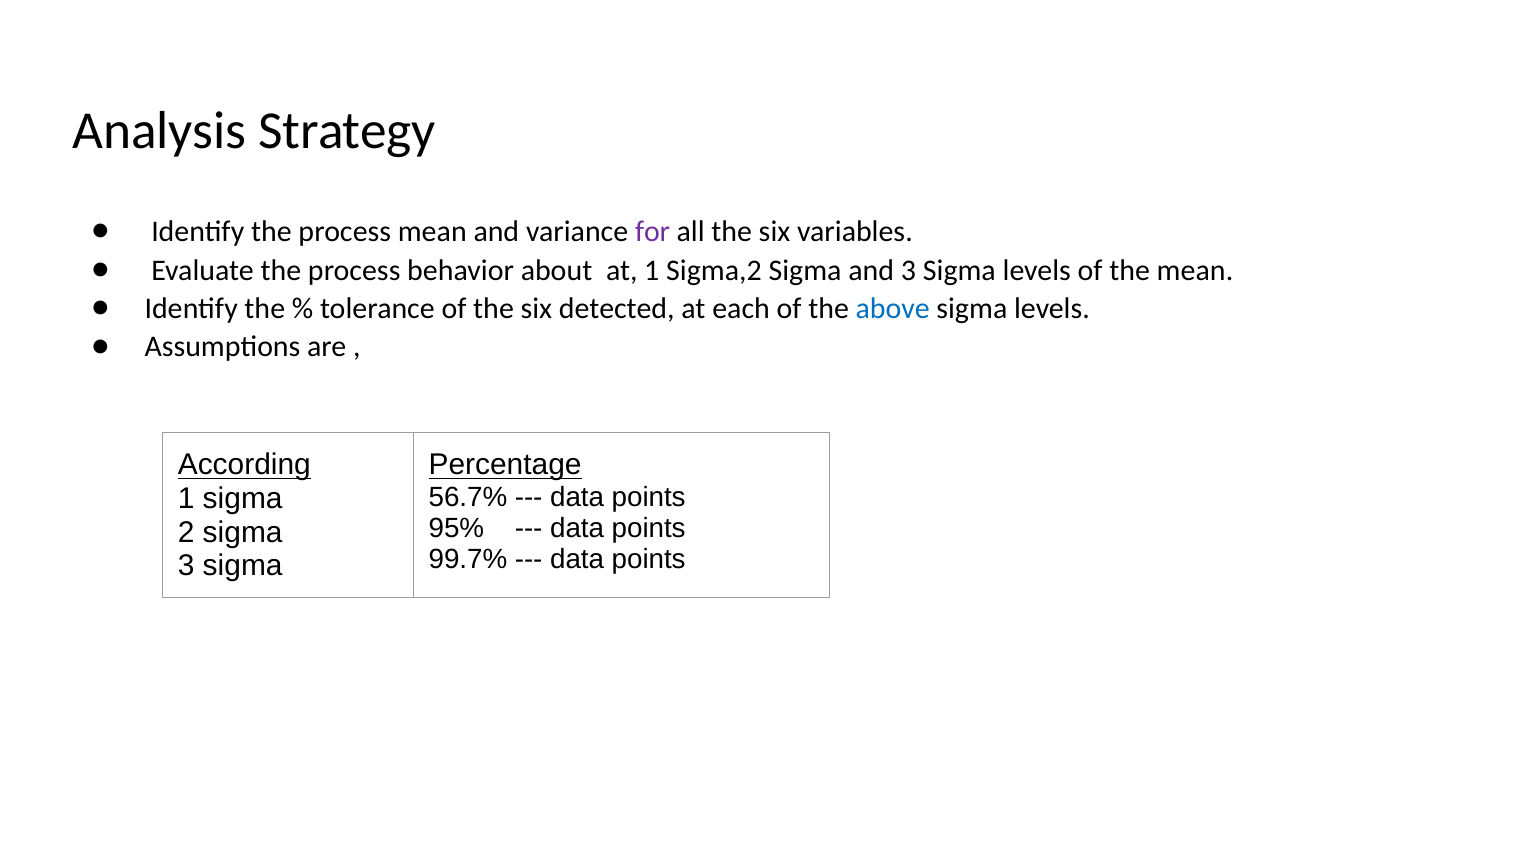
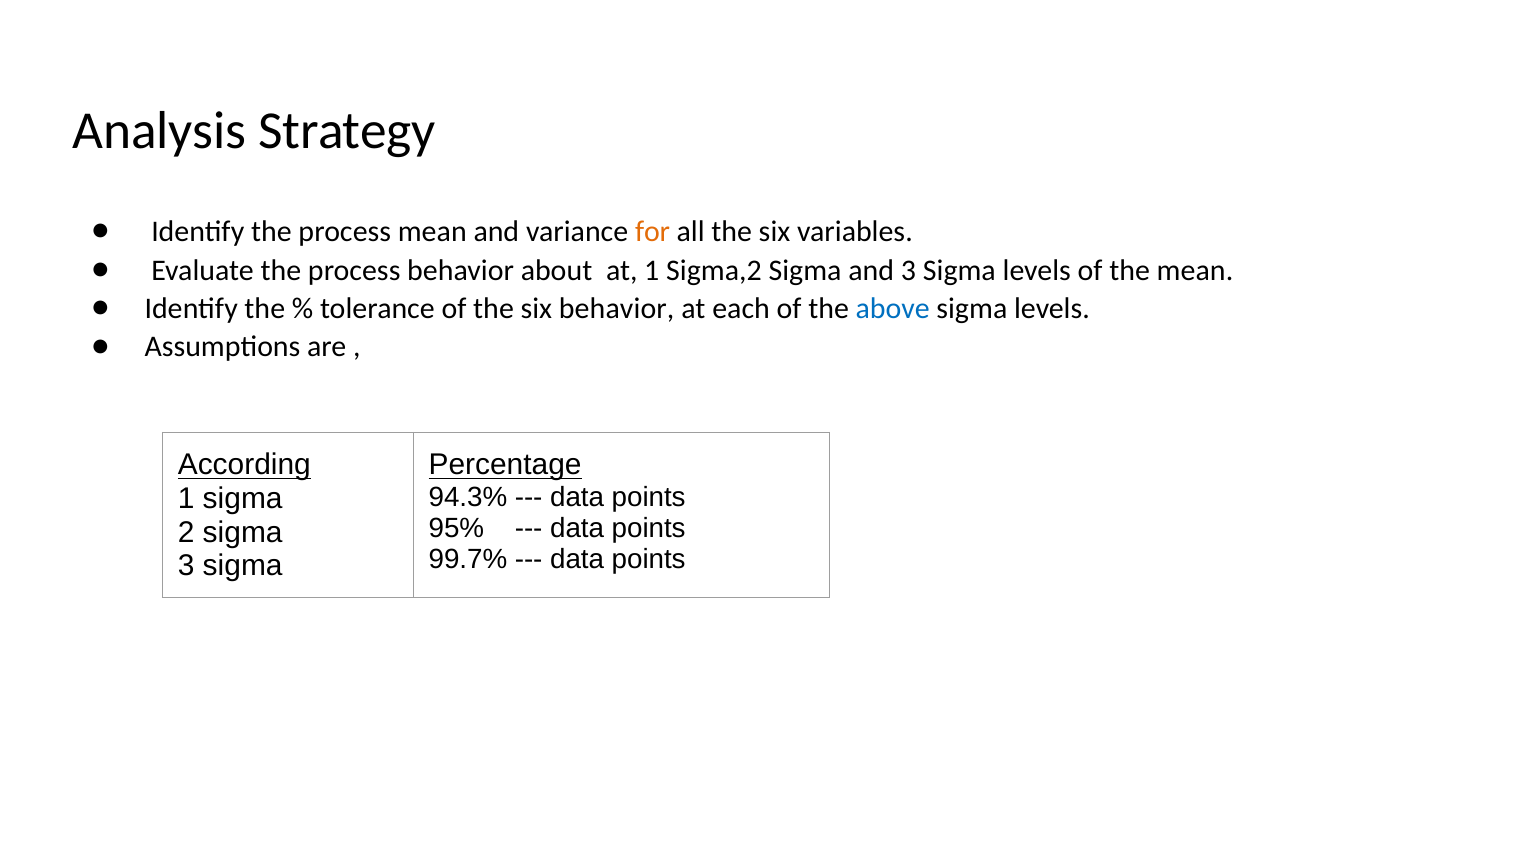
for colour: purple -> orange
six detected: detected -> behavior
56.7%: 56.7% -> 94.3%
